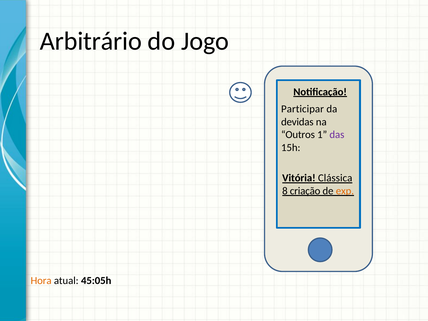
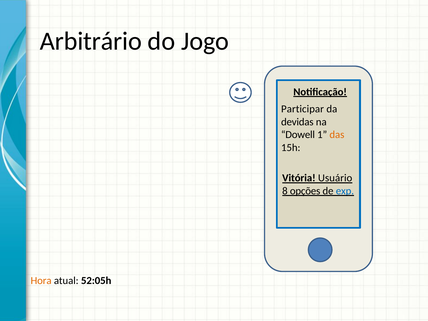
Outros: Outros -> Dowell
das colour: purple -> orange
Clássica: Clássica -> Usuário
criação: criação -> opções
exp colour: orange -> blue
45:05h: 45:05h -> 52:05h
